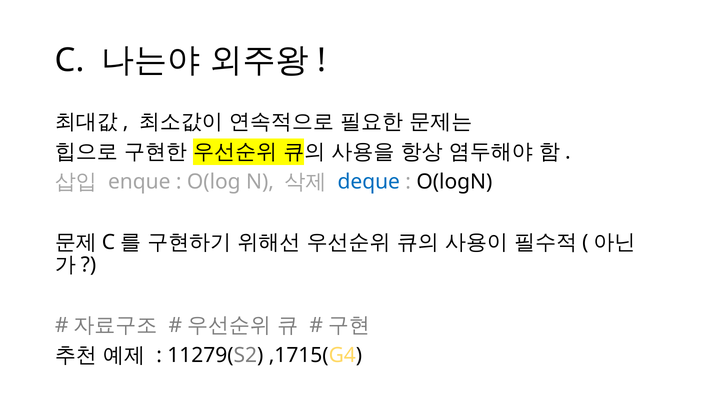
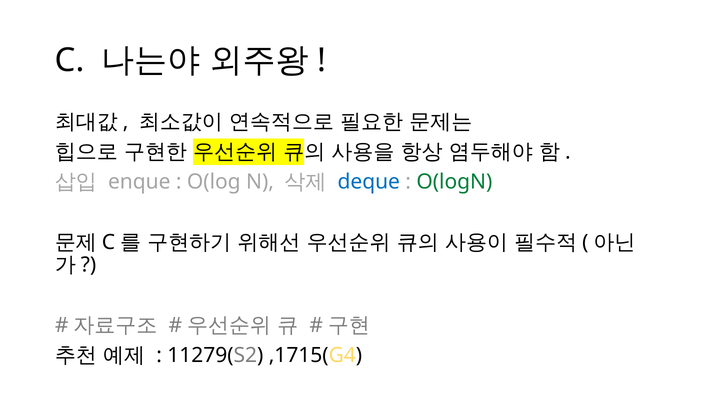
O(logN colour: black -> green
